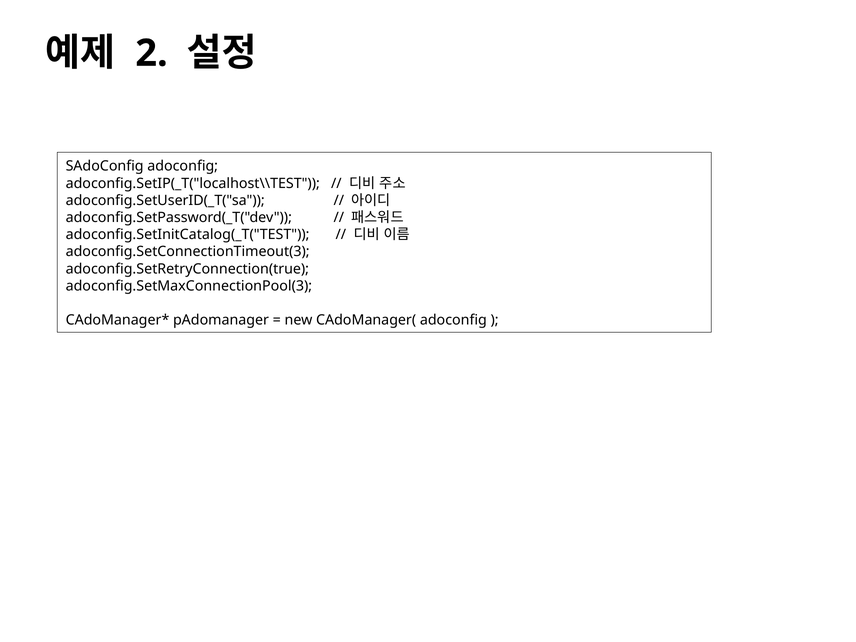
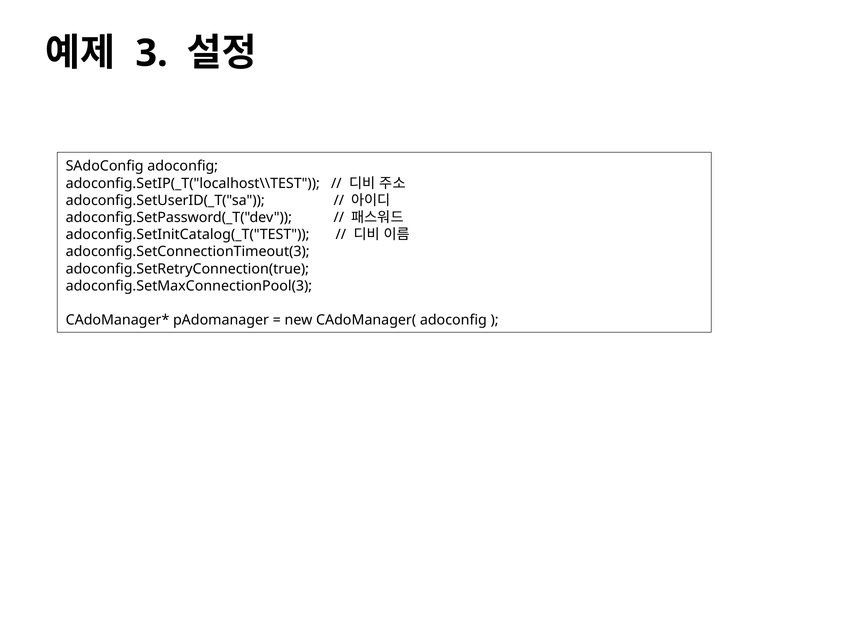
2: 2 -> 3
